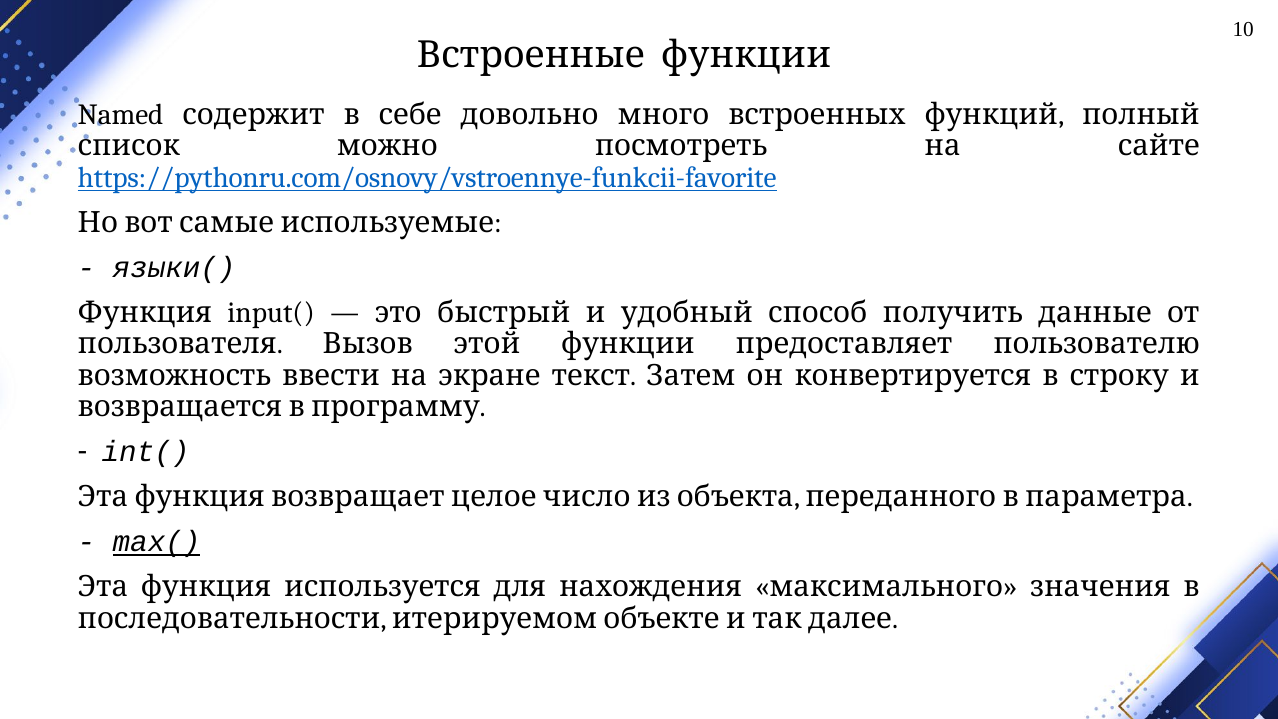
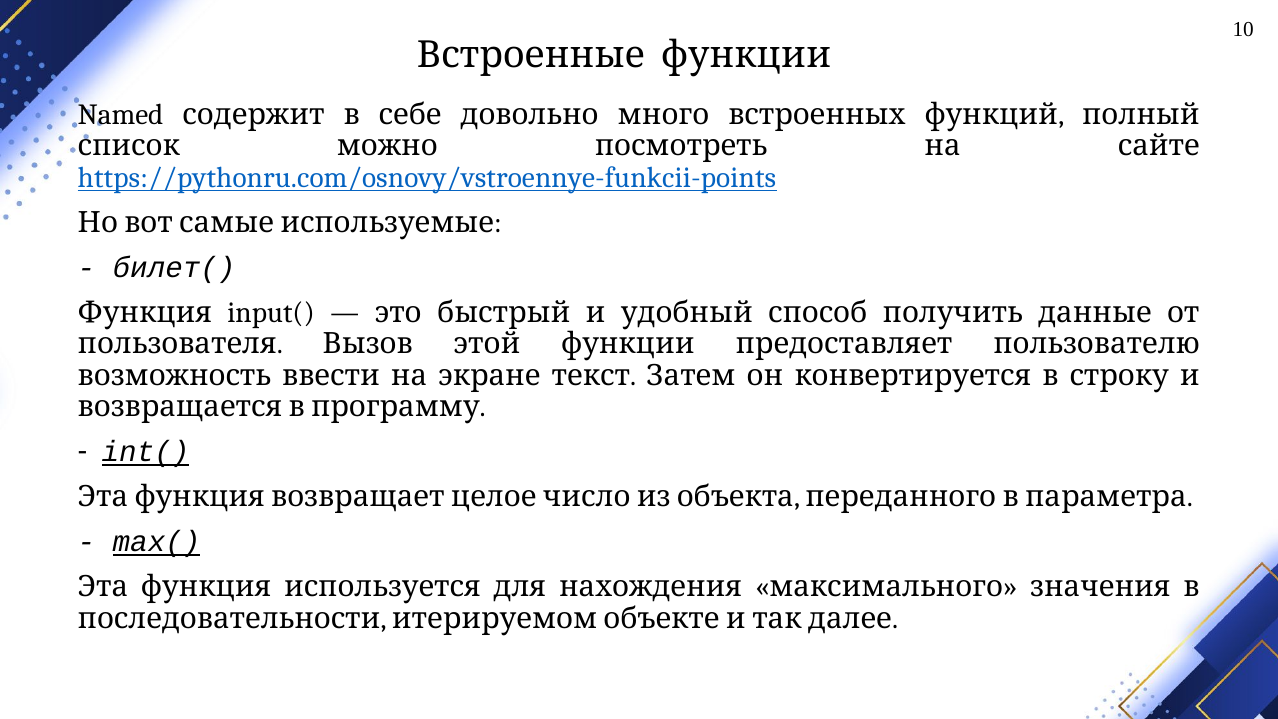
https://pythonru.com/osnovy/vstroennye-funkcii-favorite: https://pythonru.com/osnovy/vstroennye-funkcii-favorite -> https://pythonru.com/osnovy/vstroennye-funkcii-points
языки(: языки( -> билет(
int( underline: none -> present
